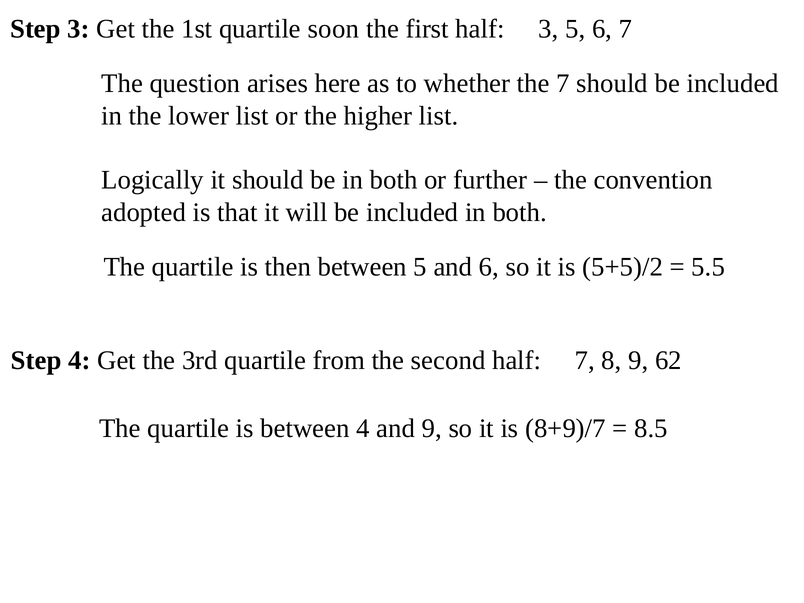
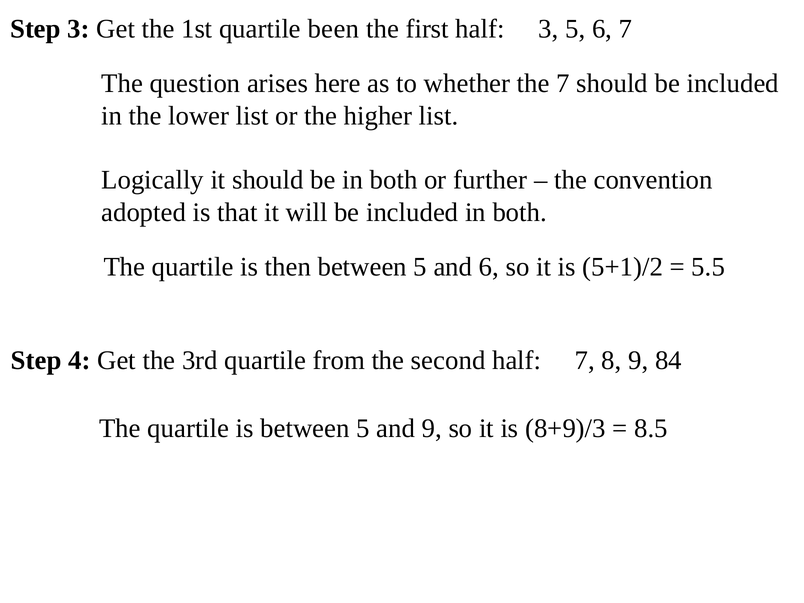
soon: soon -> been
5+5)/2: 5+5)/2 -> 5+1)/2
62: 62 -> 84
is between 4: 4 -> 5
8+9)/7: 8+9)/7 -> 8+9)/3
